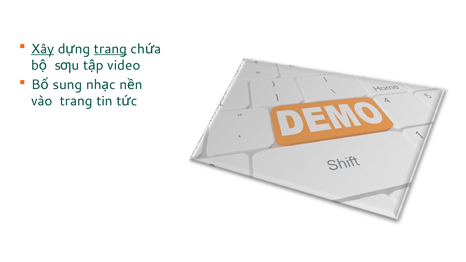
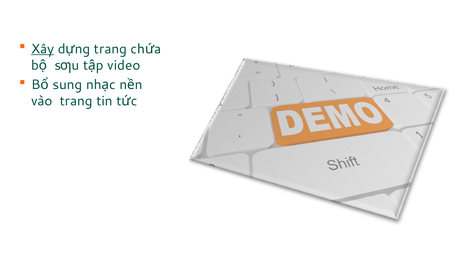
trang at (110, 49) underline: present -> none
